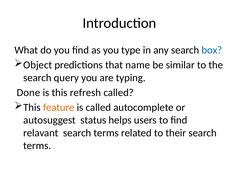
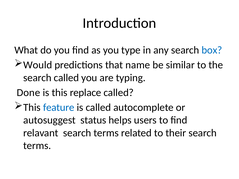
Object: Object -> Would
search query: query -> called
refresh: refresh -> replace
feature colour: orange -> blue
